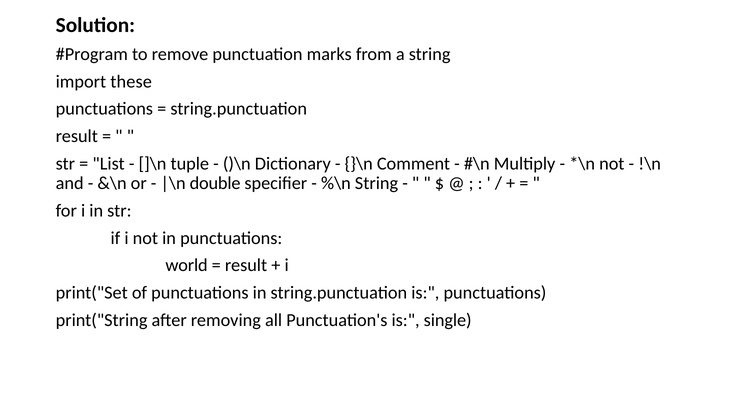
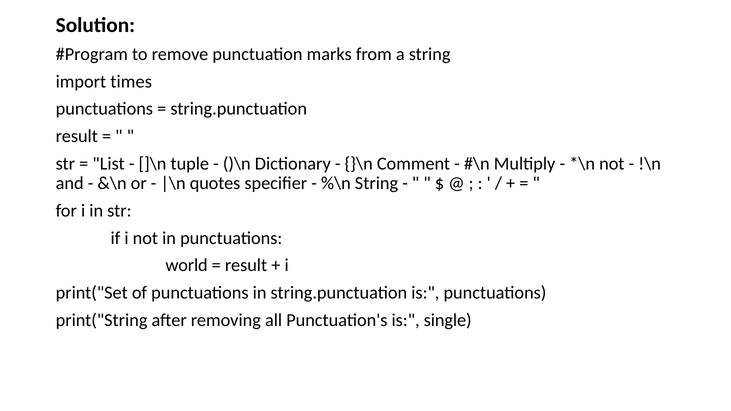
these: these -> times
double: double -> quotes
